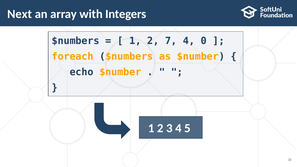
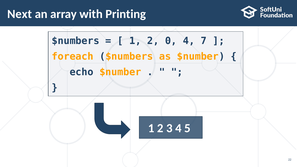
Integers: Integers -> Printing
7: 7 -> 0
0: 0 -> 7
